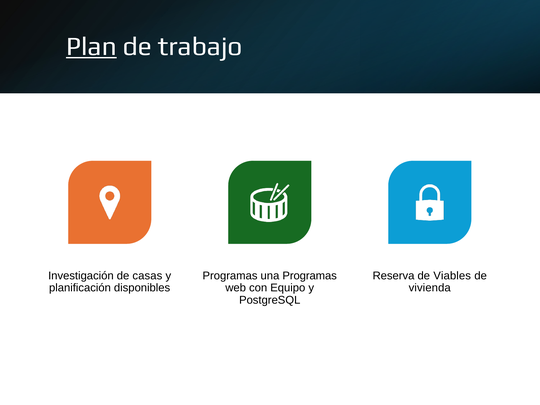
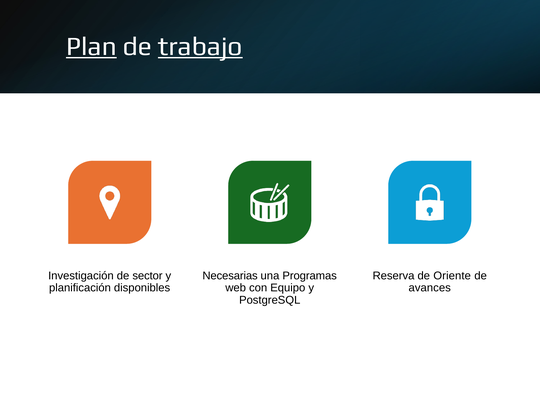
trabajo underline: none -> present
casas: casas -> sector
Programas at (230, 276): Programas -> Necesarias
Viables: Viables -> Oriente
vivienda: vivienda -> avances
